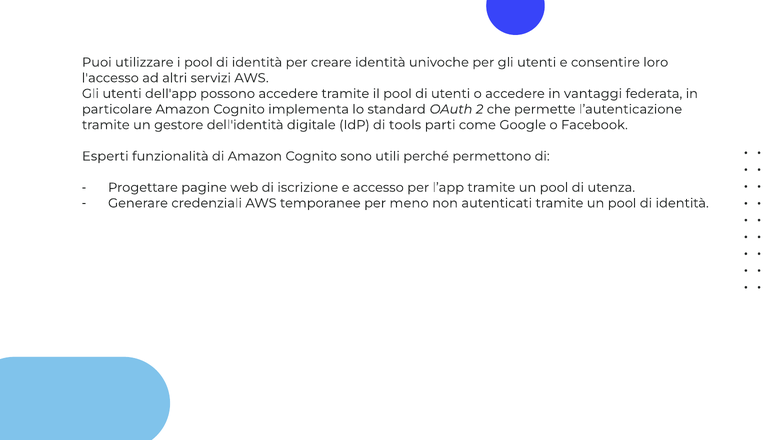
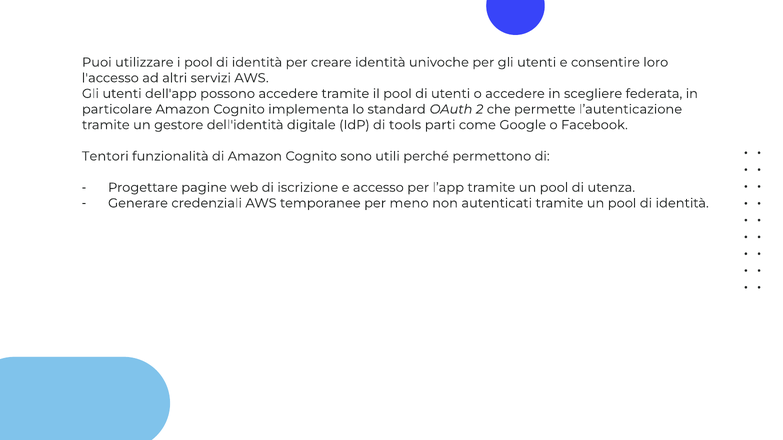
vantaggi: vantaggi -> scegliere
Esperti: Esperti -> Tentori
